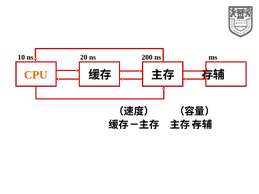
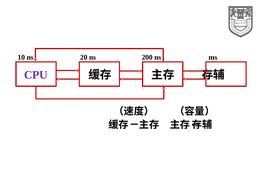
CPU colour: orange -> purple
